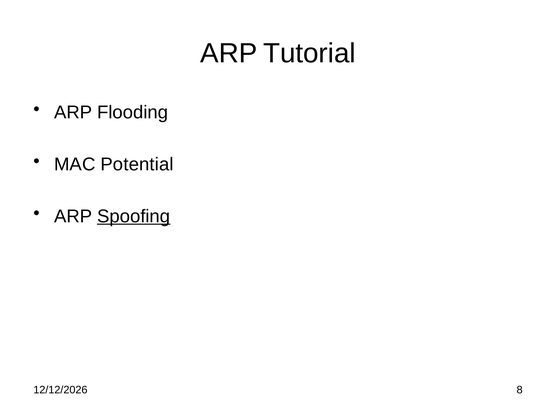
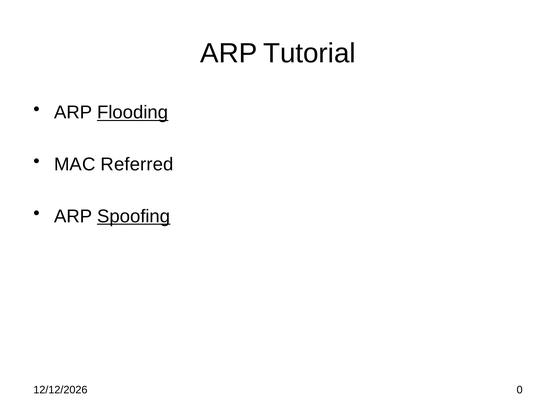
Flooding underline: none -> present
Potential: Potential -> Referred
8: 8 -> 0
